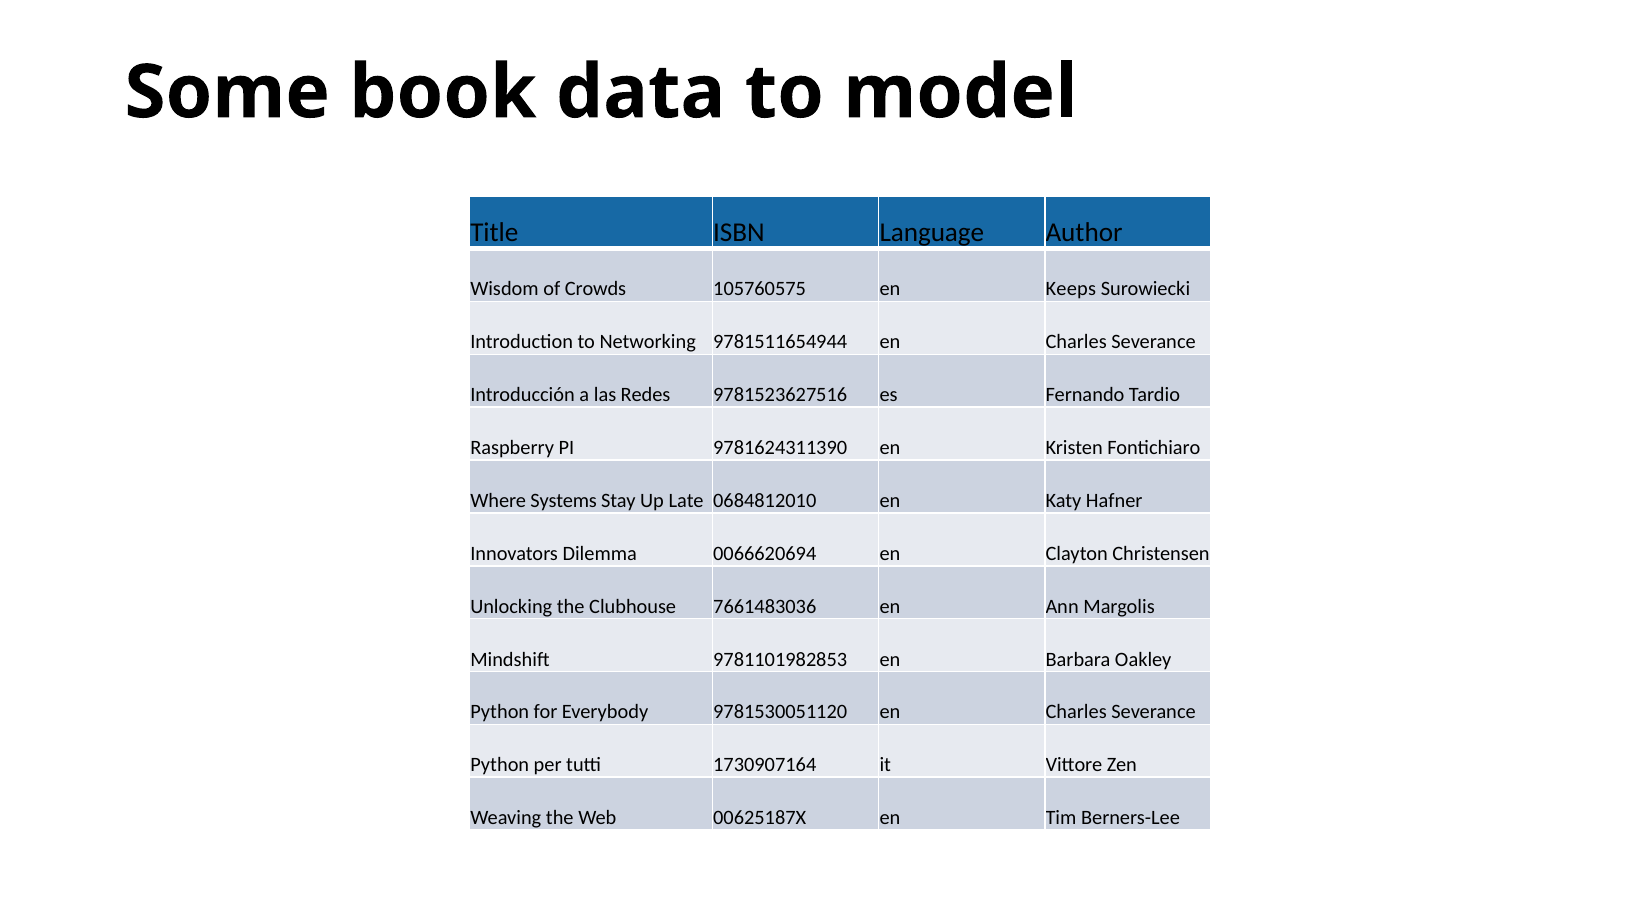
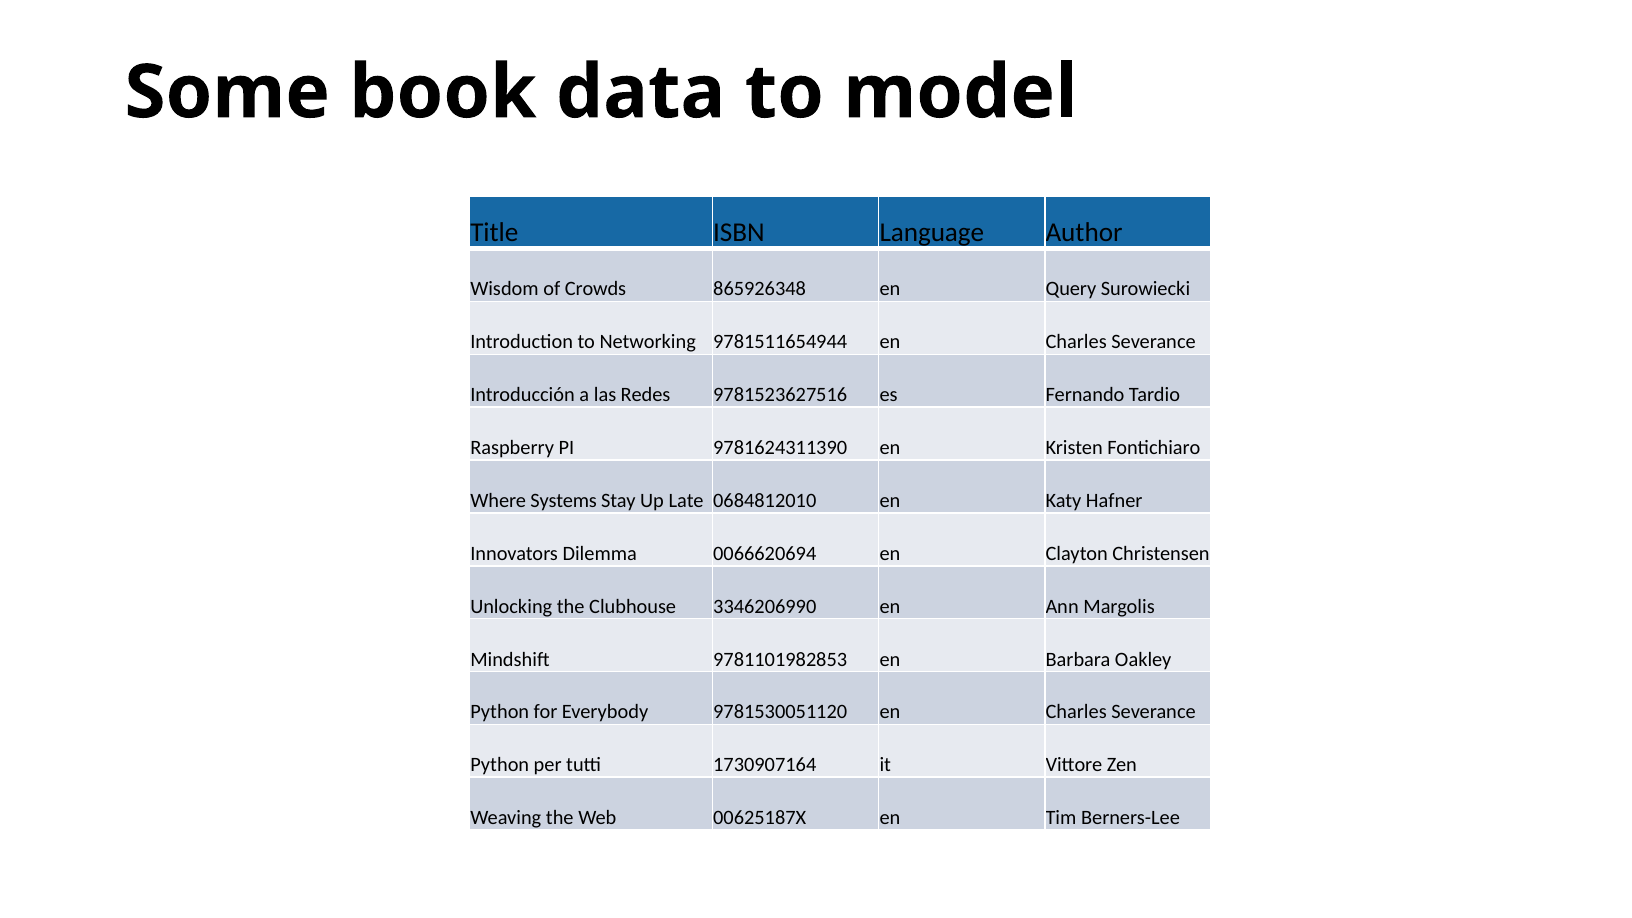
105760575: 105760575 -> 865926348
Keeps: Keeps -> Query
7661483036: 7661483036 -> 3346206990
